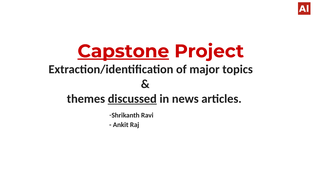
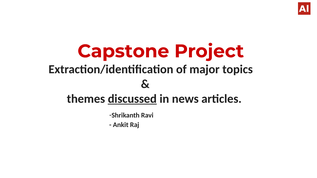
Capstone underline: present -> none
